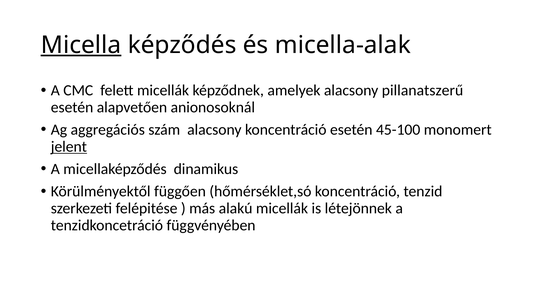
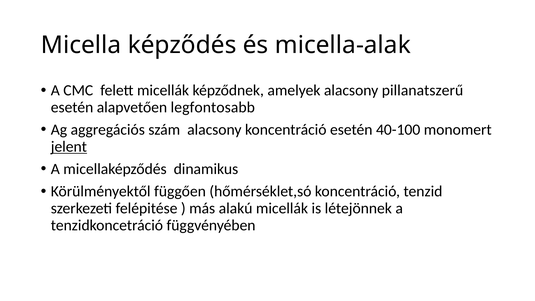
Micella underline: present -> none
anionosoknál: anionosoknál -> legfontosabb
45-100: 45-100 -> 40-100
